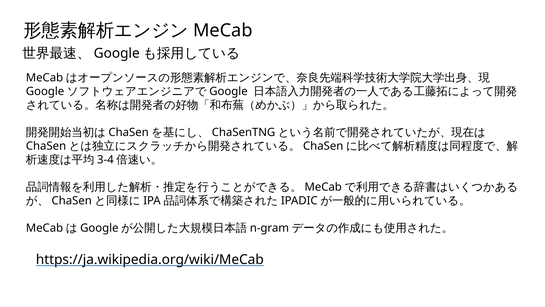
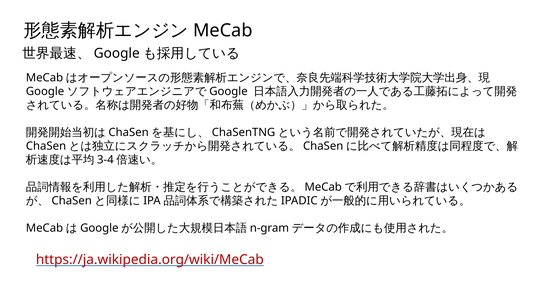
https://ja.wikipedia.org/wiki/MeCab colour: black -> red
